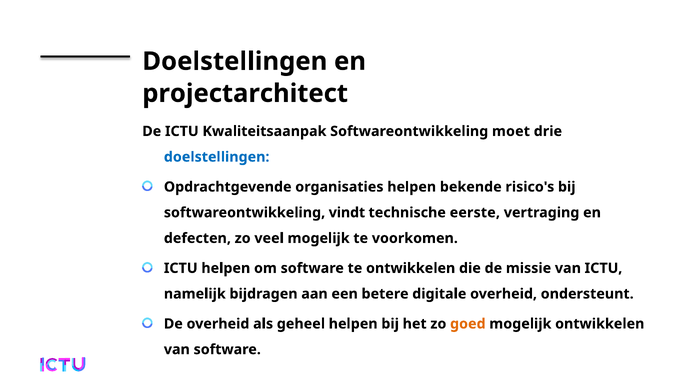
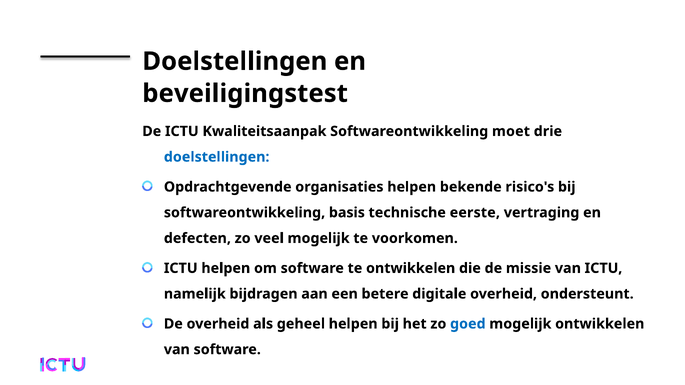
projectarchitect: projectarchitect -> beveiligingstest
vindt: vindt -> basis
goed colour: orange -> blue
